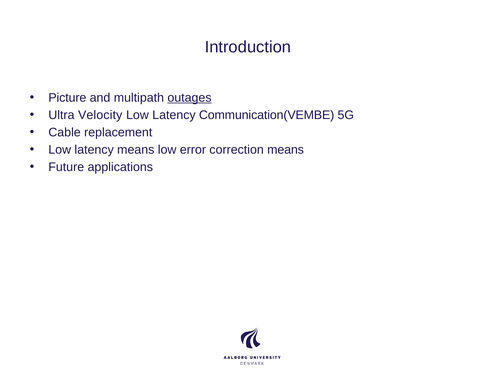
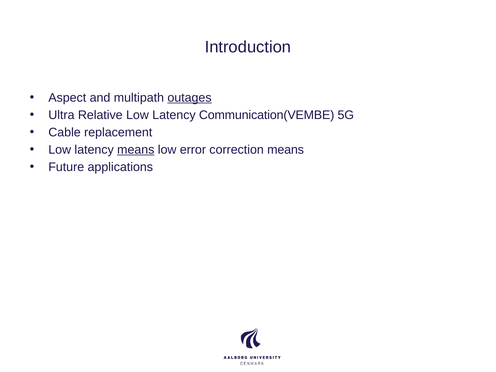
Picture: Picture -> Aspect
Velocity: Velocity -> Relative
means at (136, 150) underline: none -> present
